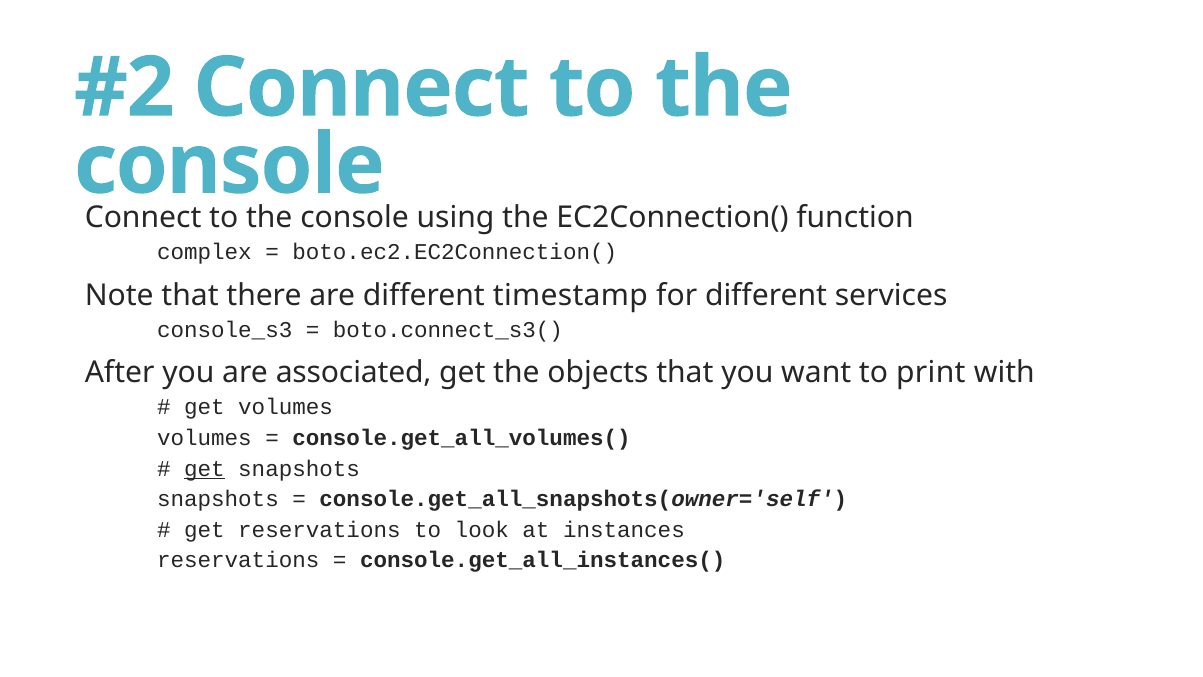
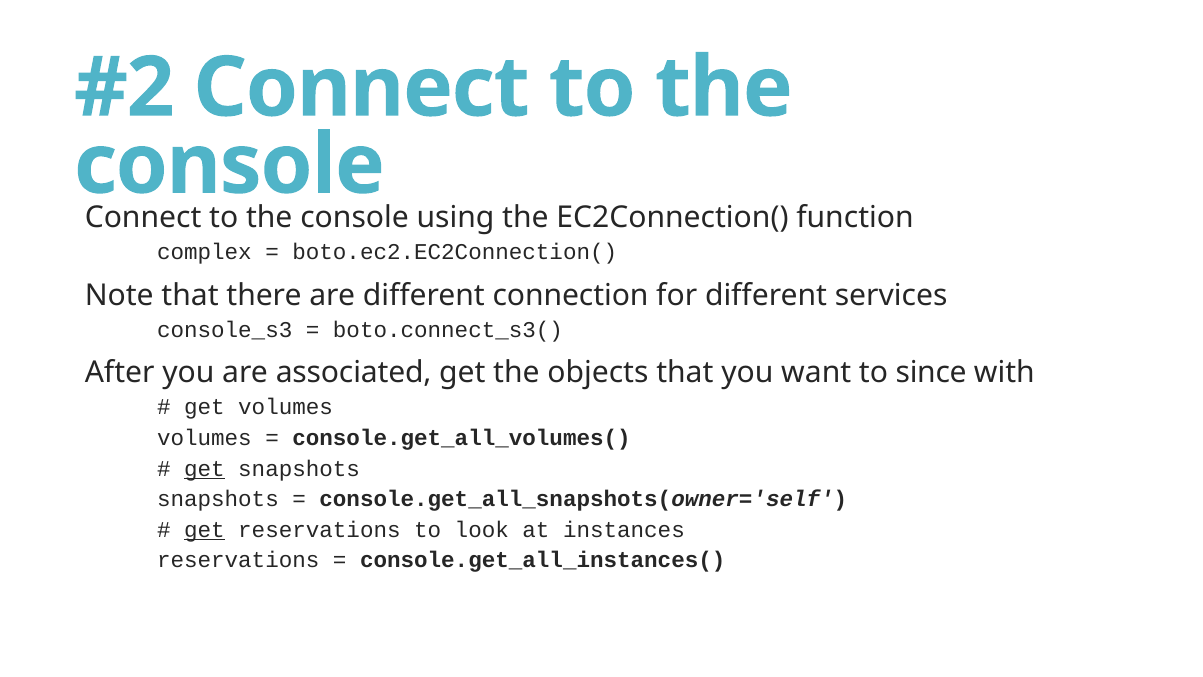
timestamp: timestamp -> connection
print: print -> since
get at (204, 529) underline: none -> present
